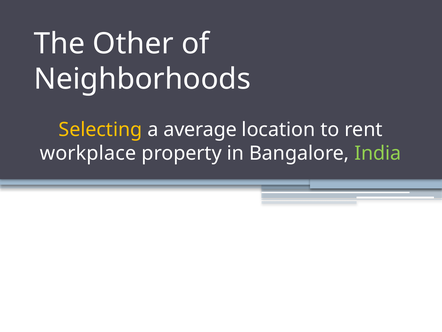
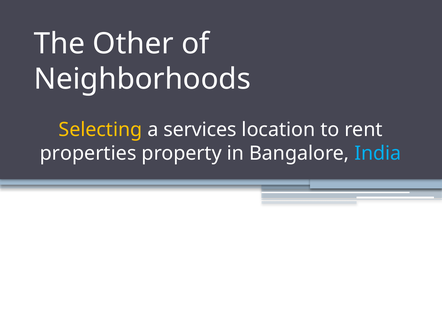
average: average -> services
workplace: workplace -> properties
India colour: light green -> light blue
